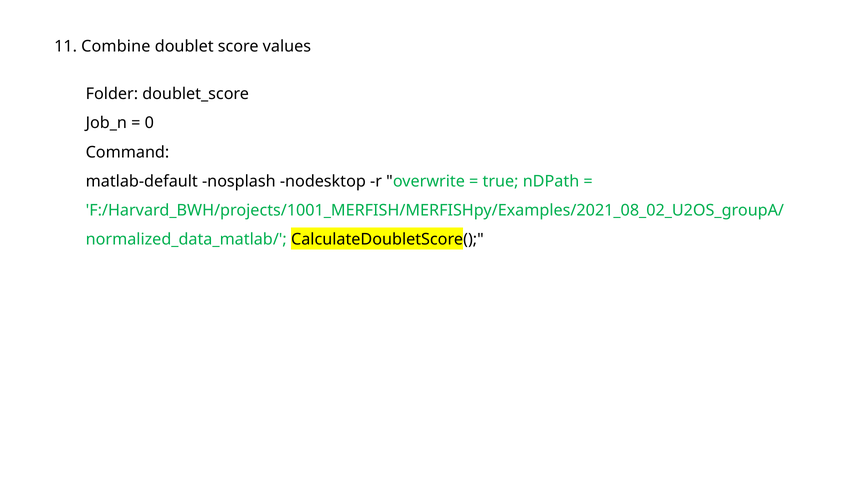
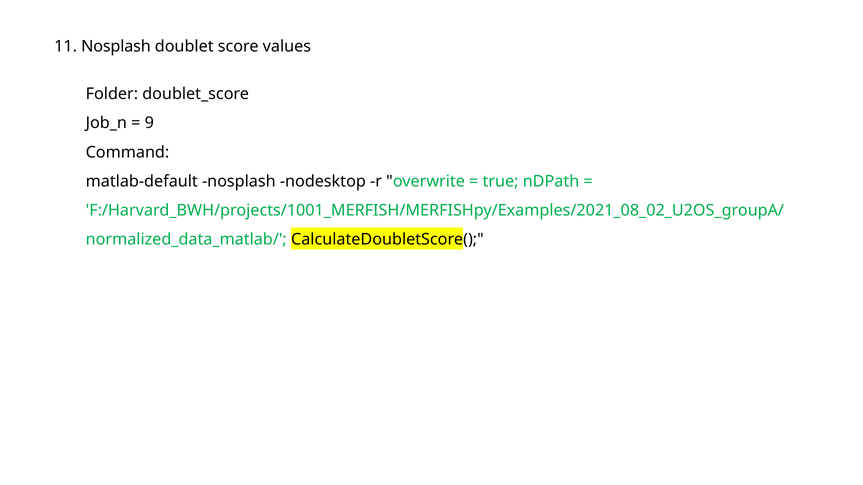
11 Combine: Combine -> Nosplash
0: 0 -> 9
